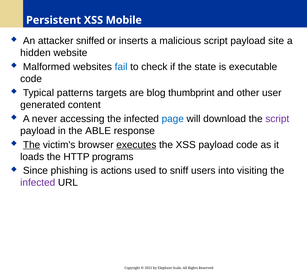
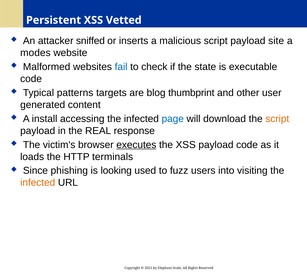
Mobile: Mobile -> Vetted
hidden: hidden -> modes
never: never -> install
script at (277, 119) colour: purple -> orange
ABLE: ABLE -> REAL
The at (32, 145) underline: present -> none
programs: programs -> terminals
actions: actions -> looking
sniff: sniff -> fuzz
infected at (38, 183) colour: purple -> orange
